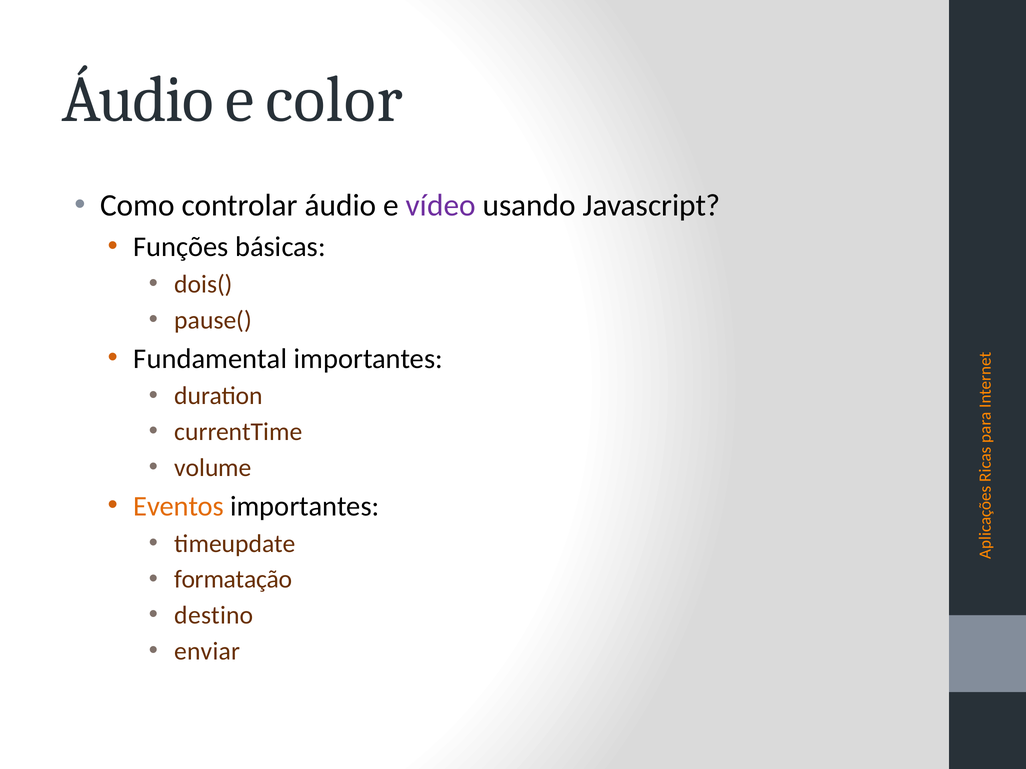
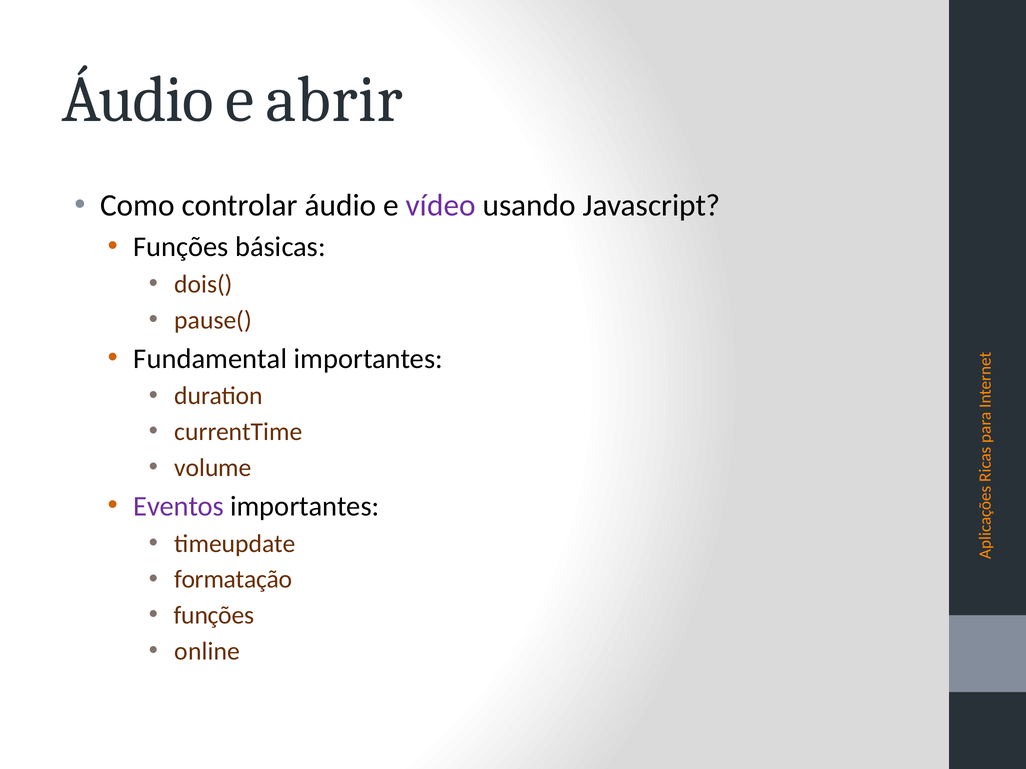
color: color -> abrir
Eventos colour: orange -> purple
destino at (214, 616): destino -> funções
enviar: enviar -> online
